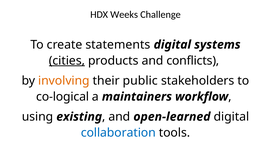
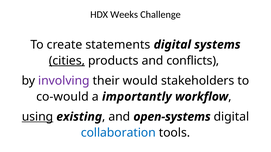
involving colour: orange -> purple
public: public -> would
co-logical: co-logical -> co-would
maintainers: maintainers -> importantly
using underline: none -> present
open-learned: open-learned -> open-systems
